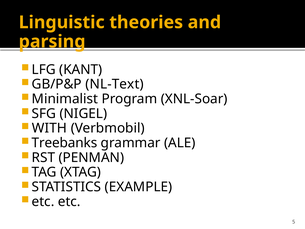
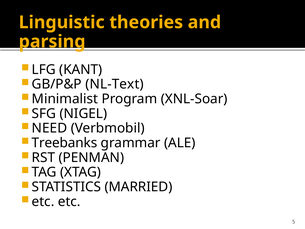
WITH: WITH -> NEED
EXAMPLE: EXAMPLE -> MARRIED
